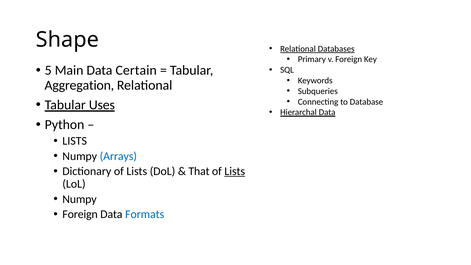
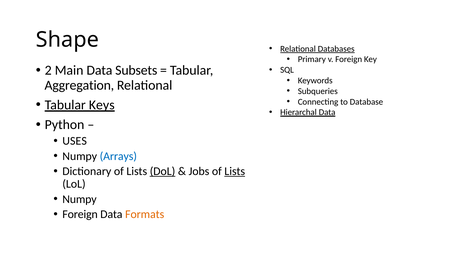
5: 5 -> 2
Certain: Certain -> Subsets
Uses: Uses -> Keys
LISTS at (75, 141): LISTS -> USES
DoL underline: none -> present
That: That -> Jobs
Formats colour: blue -> orange
